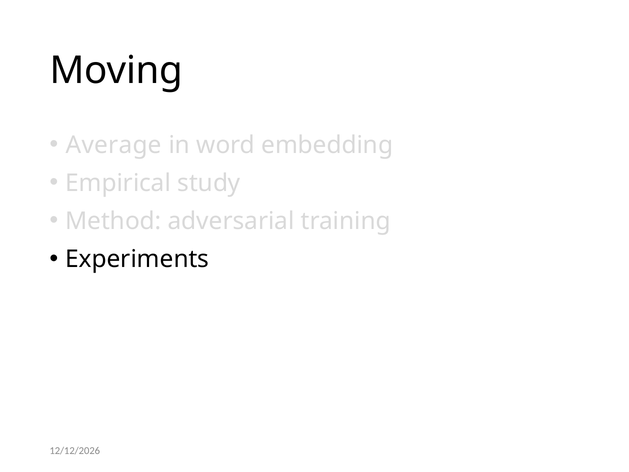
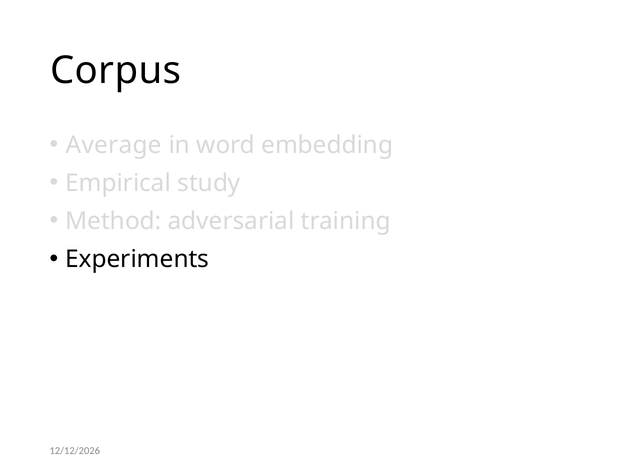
Moving: Moving -> Corpus
